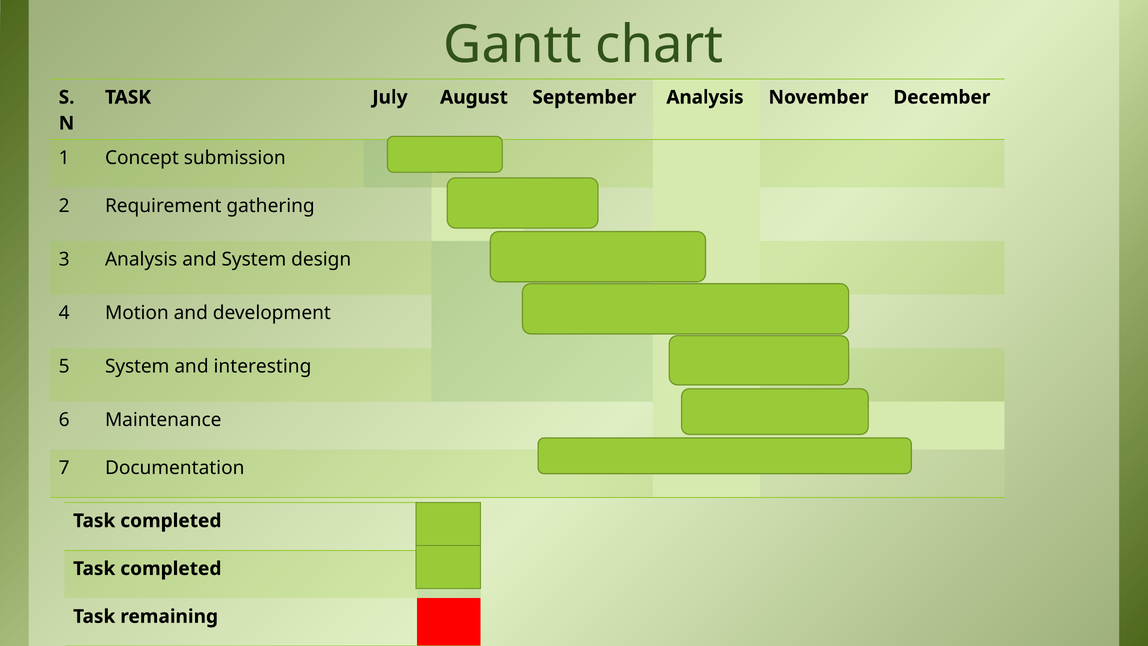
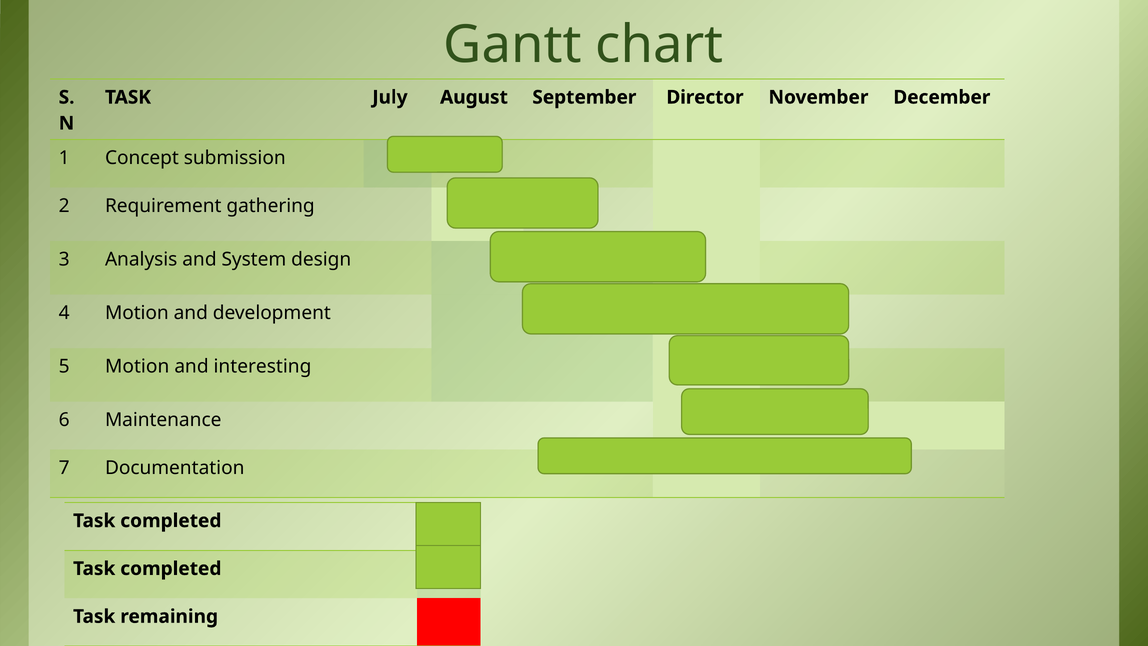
September Analysis: Analysis -> Director
5 System: System -> Motion
